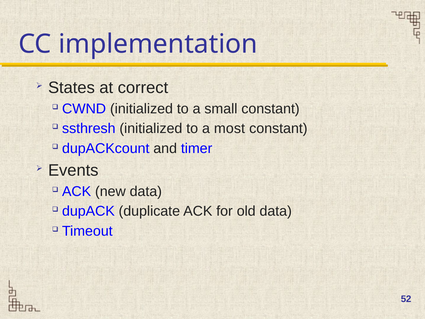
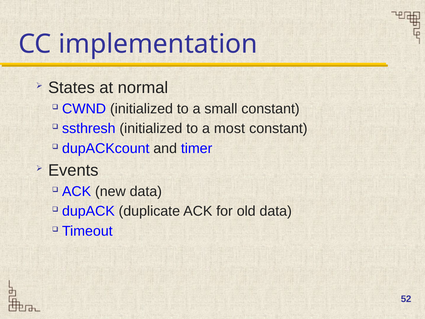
correct: correct -> normal
